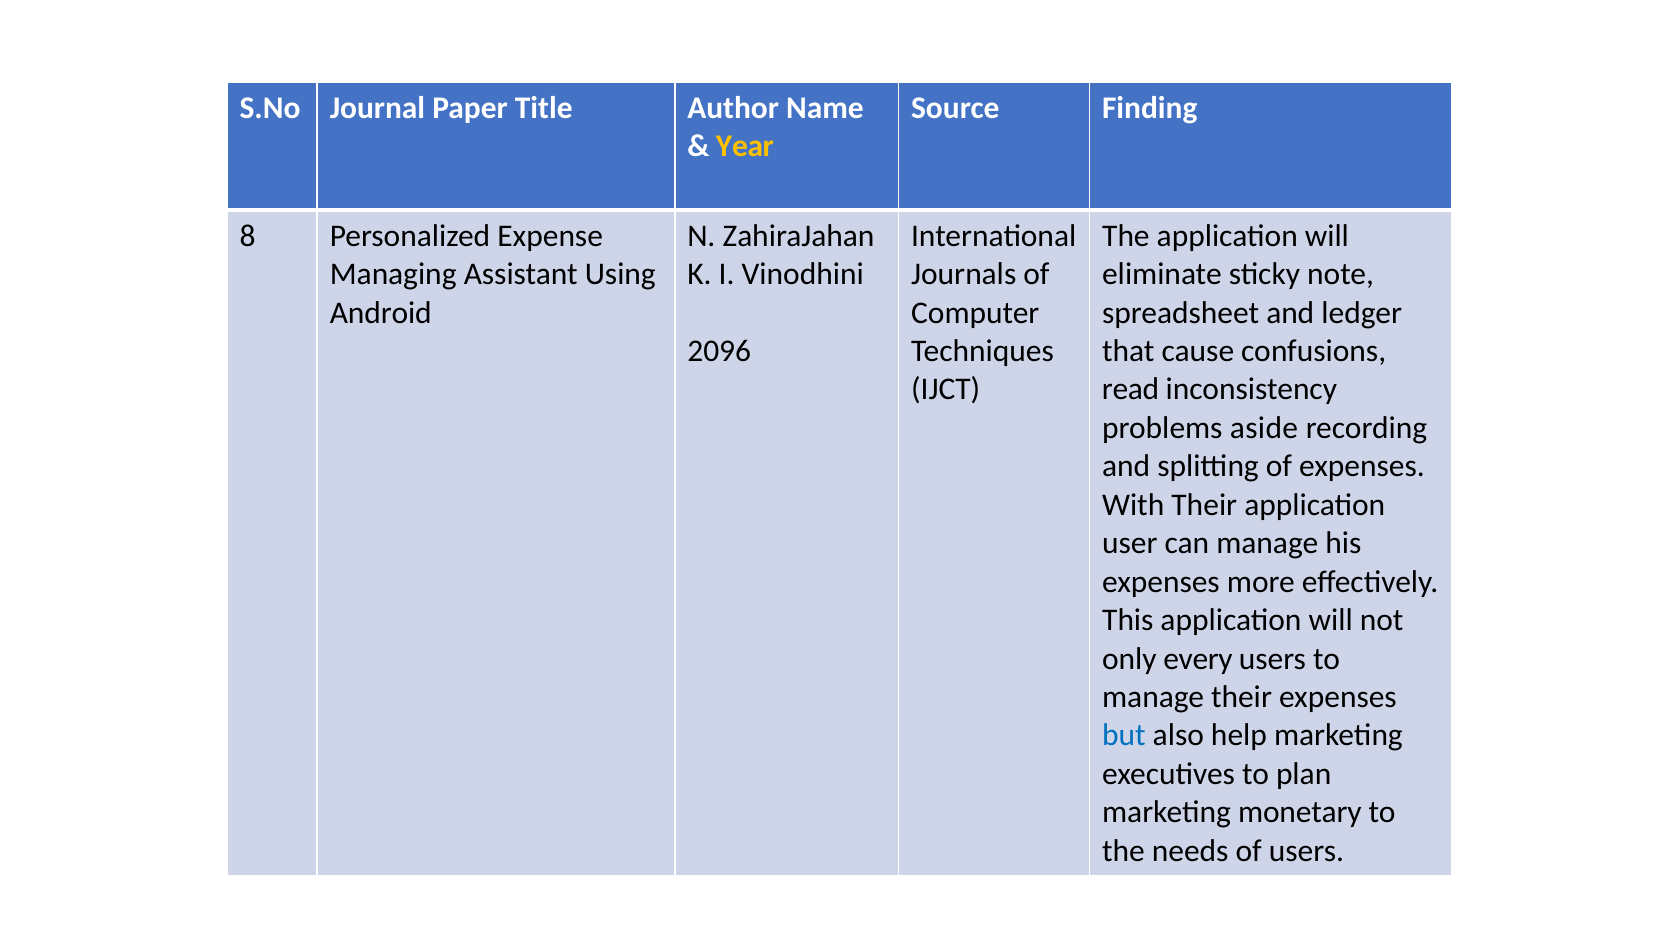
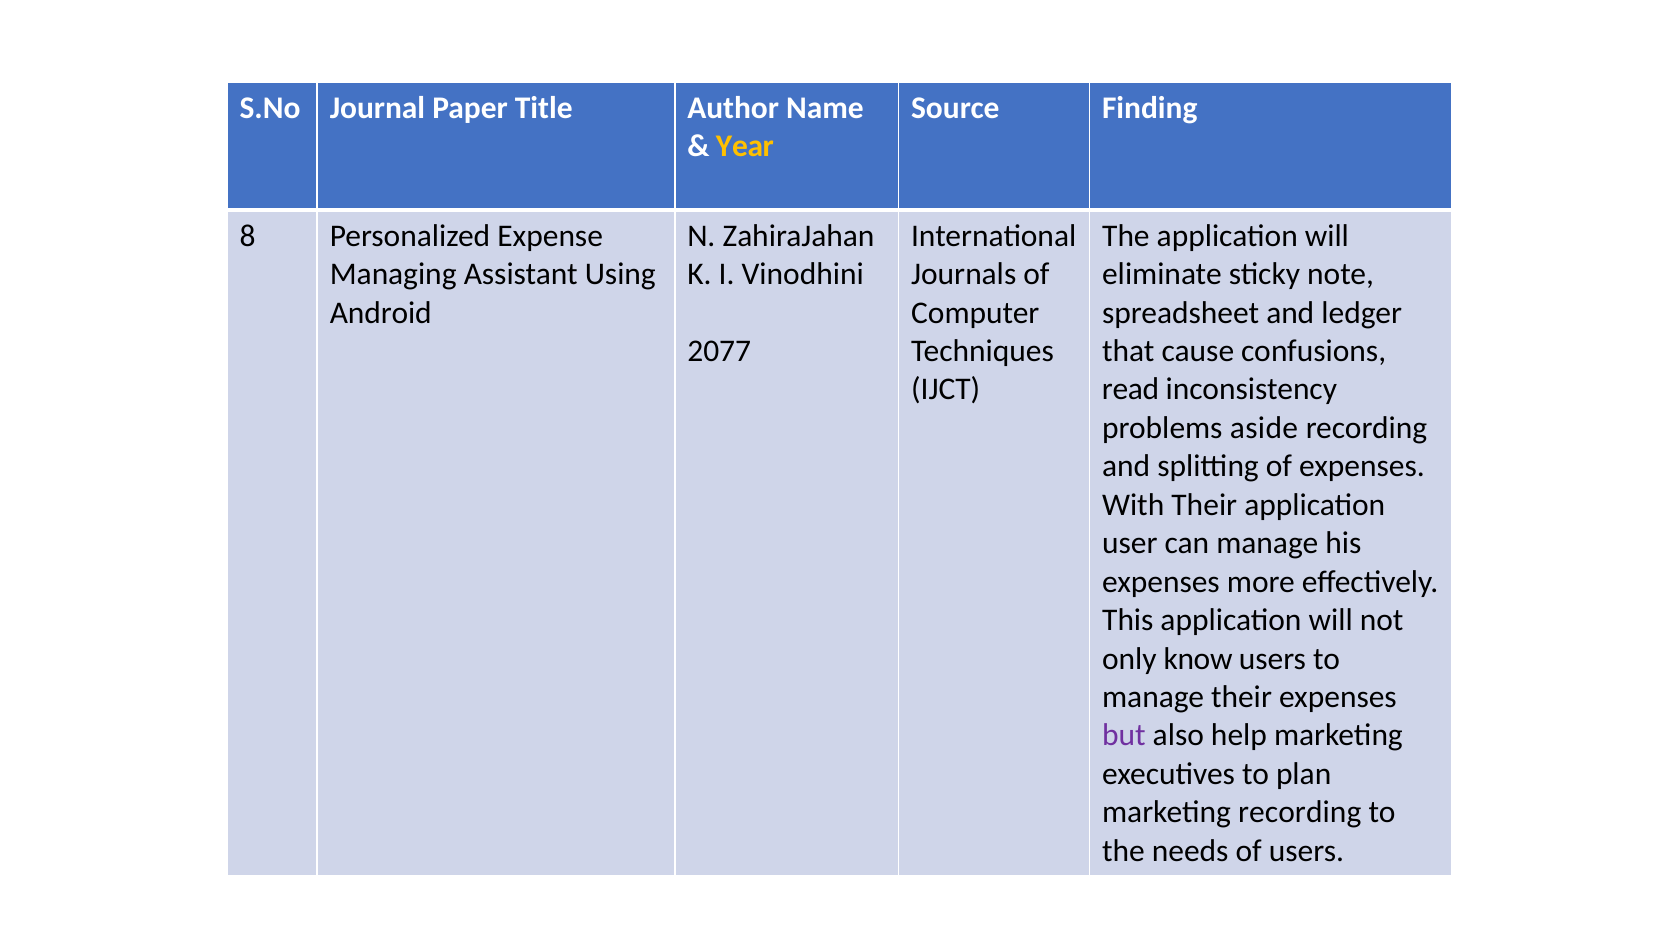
2096: 2096 -> 2077
every: every -> know
but colour: blue -> purple
marketing monetary: monetary -> recording
